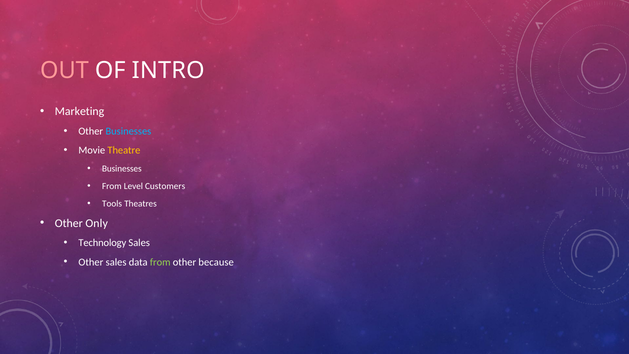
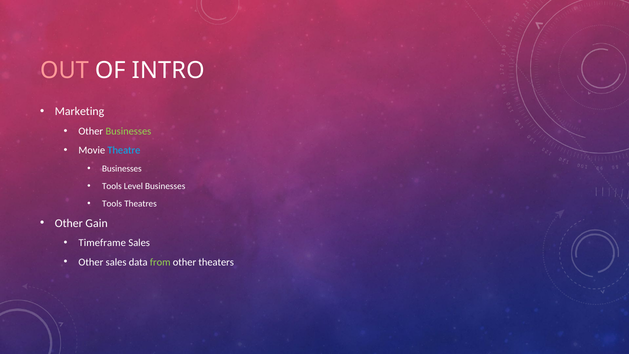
Businesses at (128, 131) colour: light blue -> light green
Theatre colour: yellow -> light blue
From at (112, 186): From -> Tools
Level Customers: Customers -> Businesses
Only: Only -> Gain
Technology: Technology -> Timeframe
because: because -> theaters
